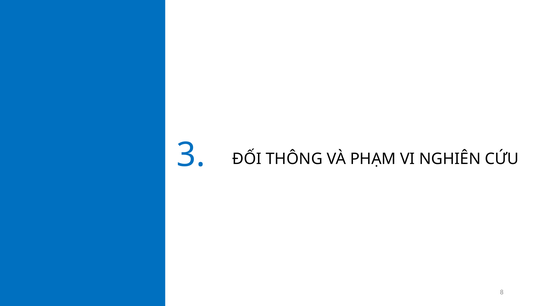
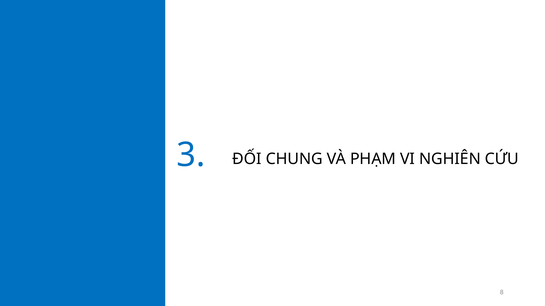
THÔNG: THÔNG -> CHUNG
